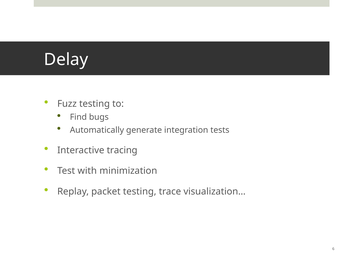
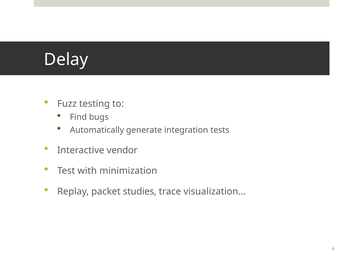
tracing: tracing -> vendor
packet testing: testing -> studies
